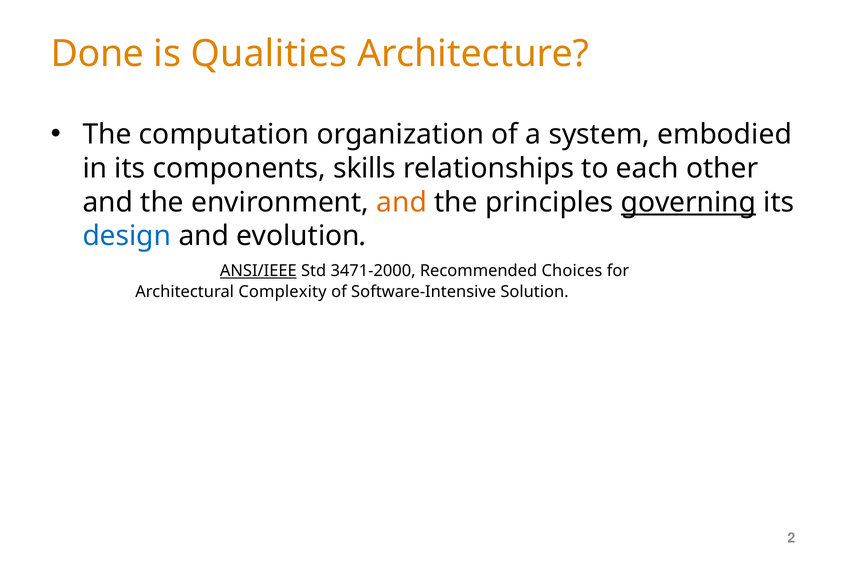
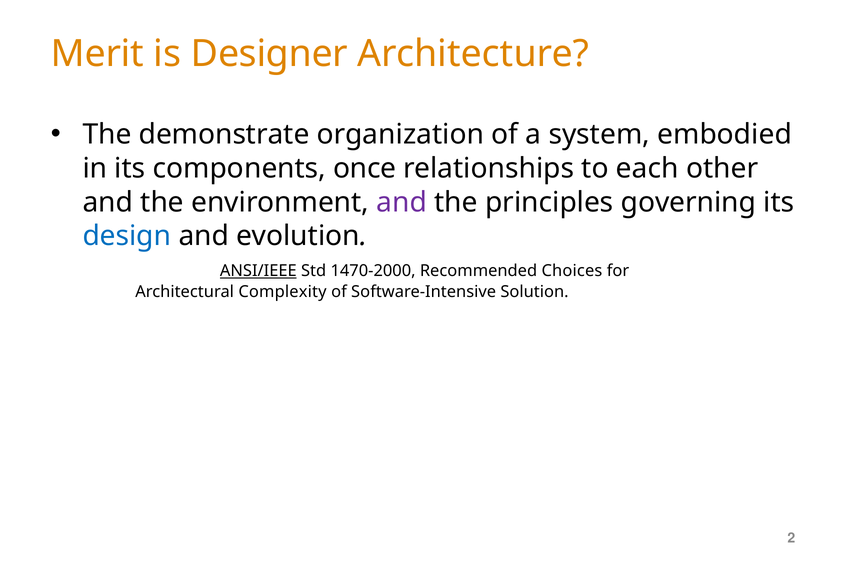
Done: Done -> Merit
Qualities: Qualities -> Designer
computation: computation -> demonstrate
skills: skills -> once
and at (402, 202) colour: orange -> purple
governing underline: present -> none
3471-2000: 3471-2000 -> 1470-2000
